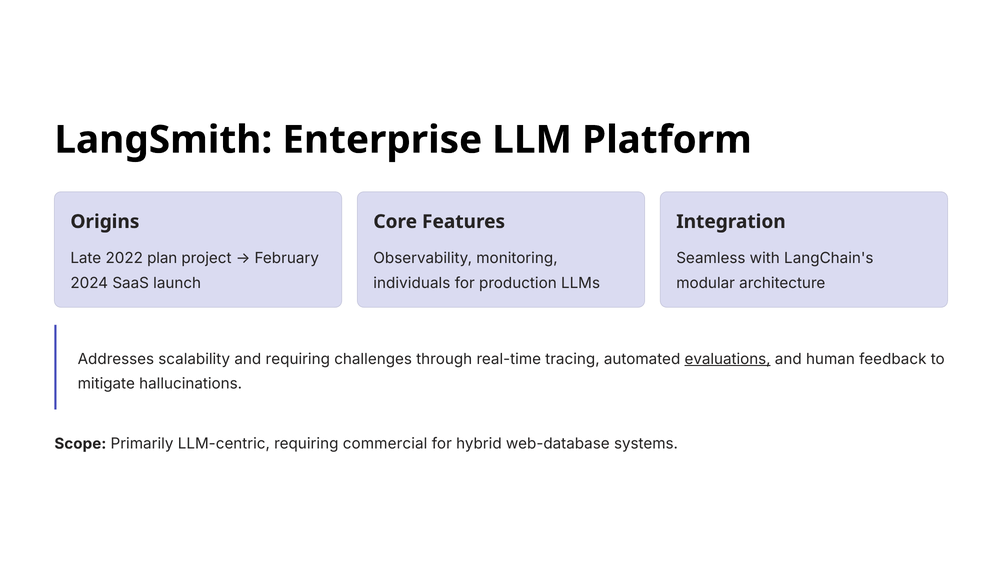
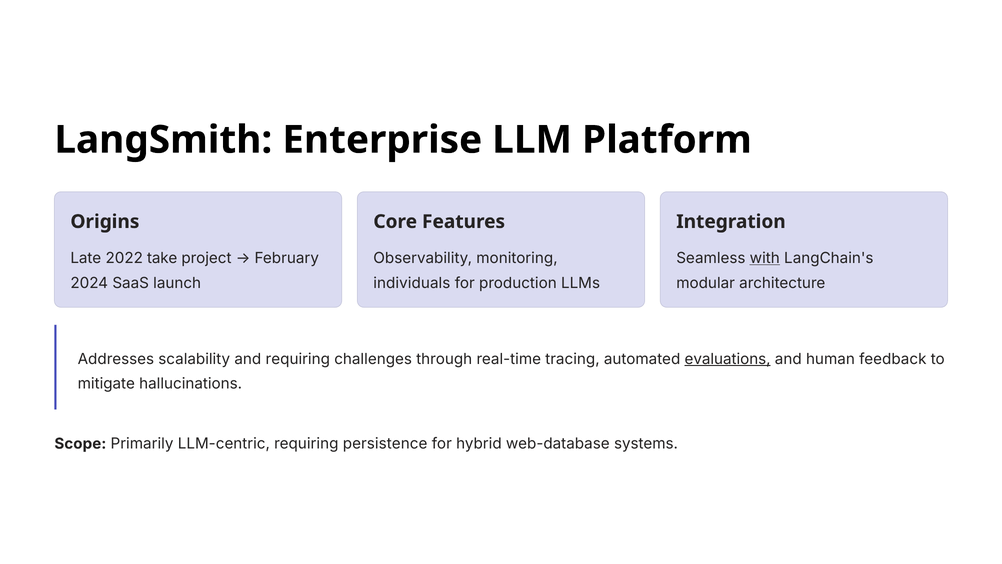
plan: plan -> take
with underline: none -> present
commercial: commercial -> persistence
